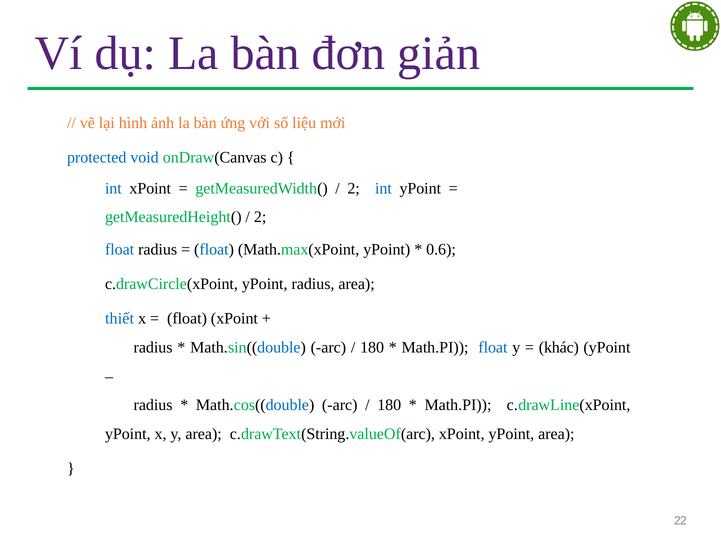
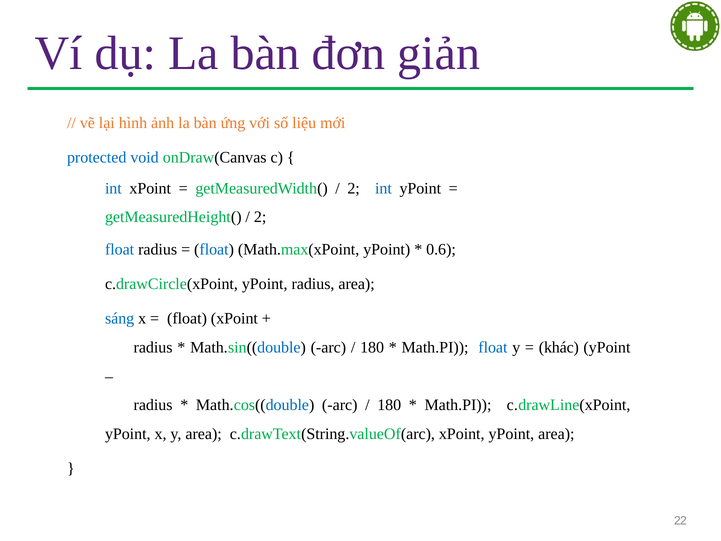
thiết: thiết -> sáng
